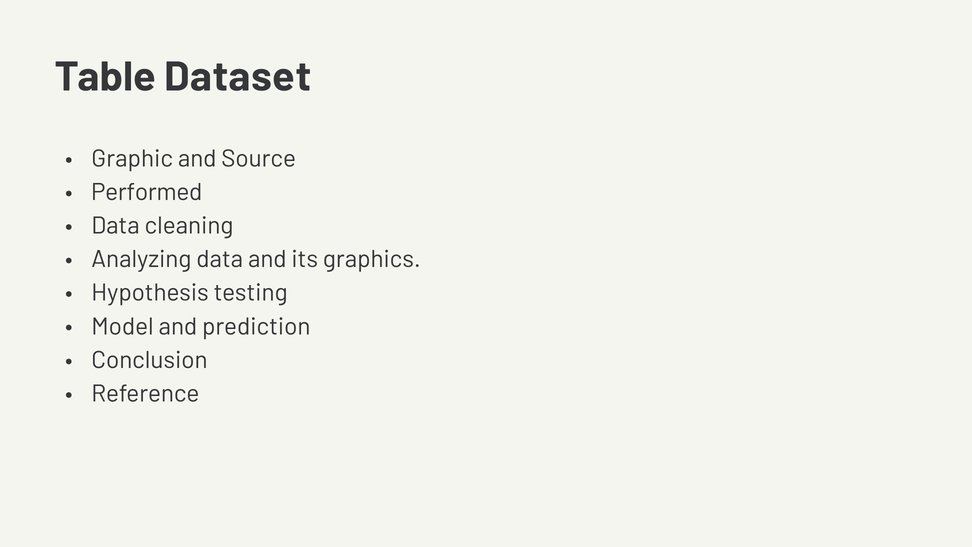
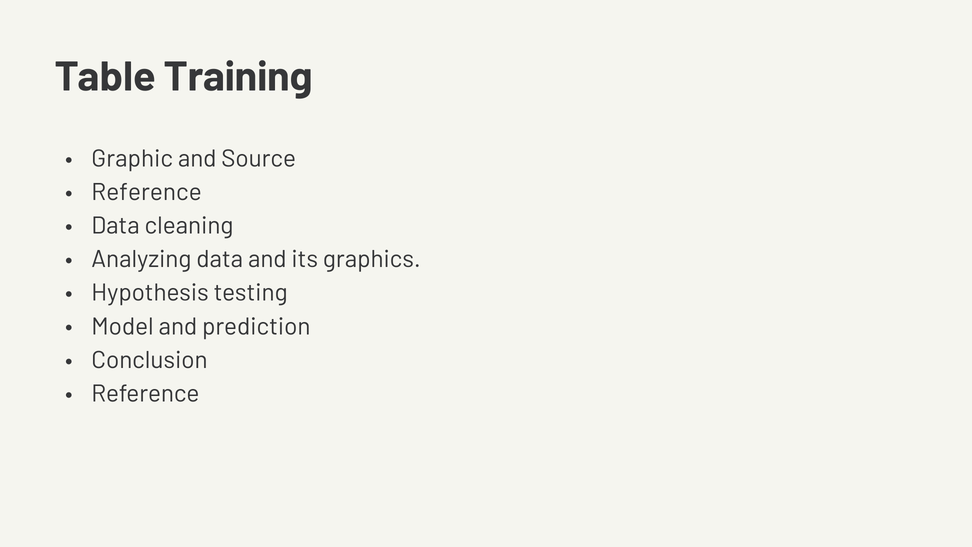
Dataset: Dataset -> Training
Performed at (147, 192): Performed -> Reference
